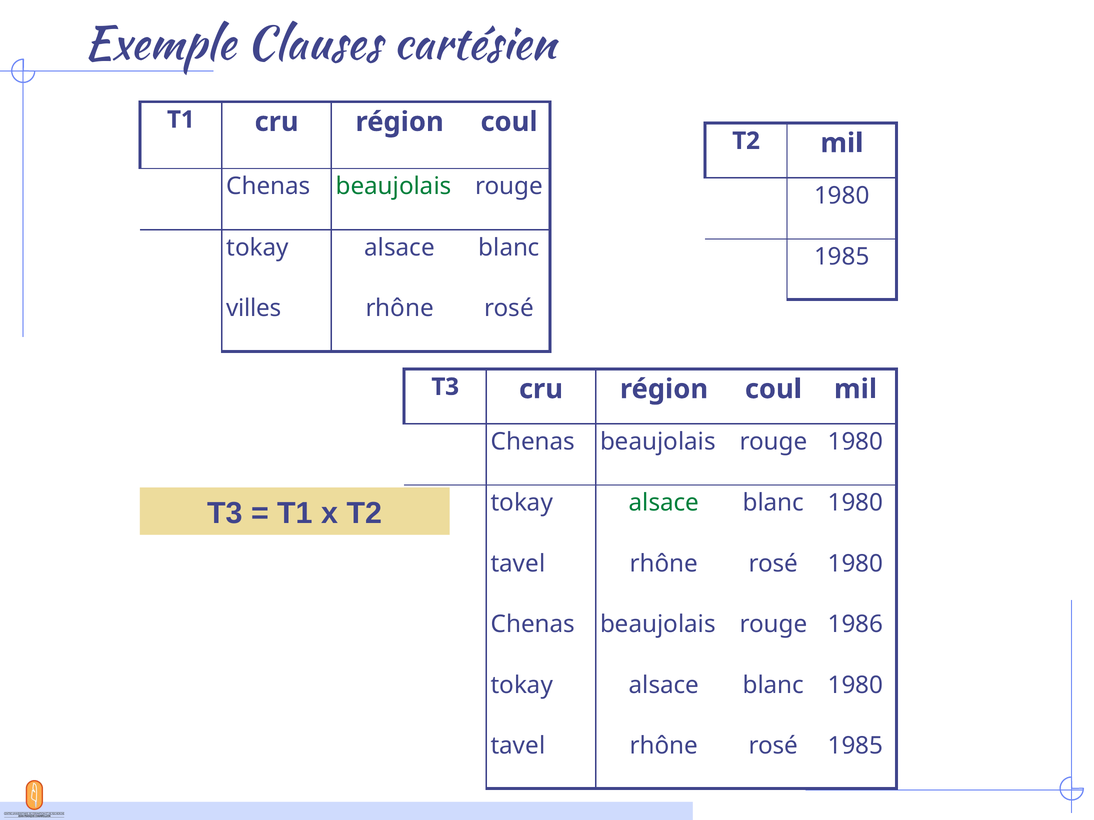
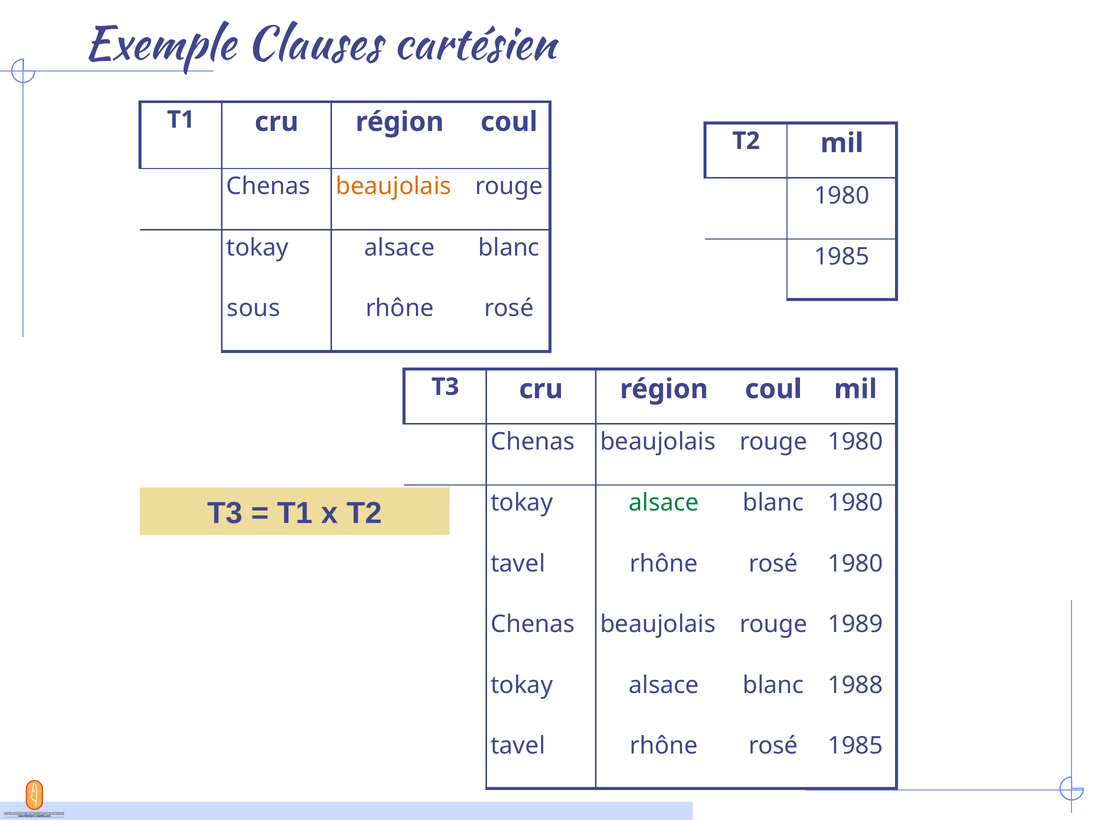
beaujolais at (394, 187) colour: green -> orange
villes: villes -> sous
1986: 1986 -> 1989
1980 at (855, 685): 1980 -> 1988
